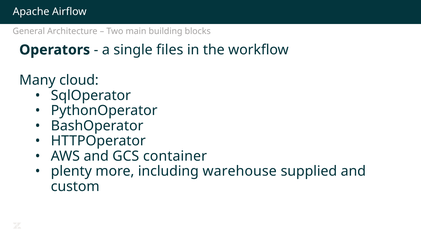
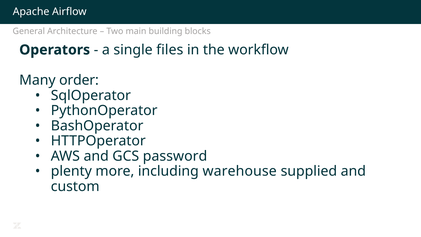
cloud: cloud -> order
container: container -> password
